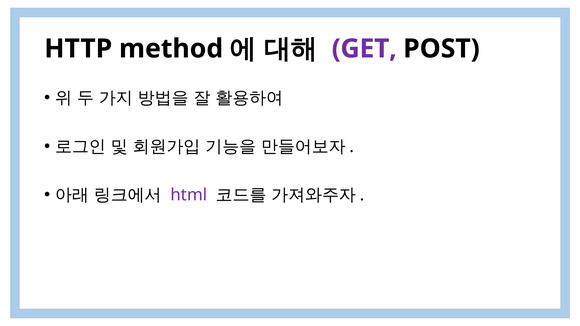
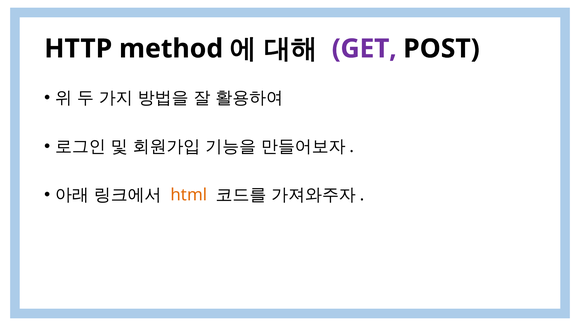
html colour: purple -> orange
